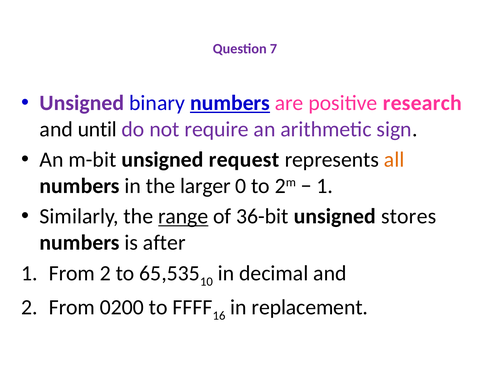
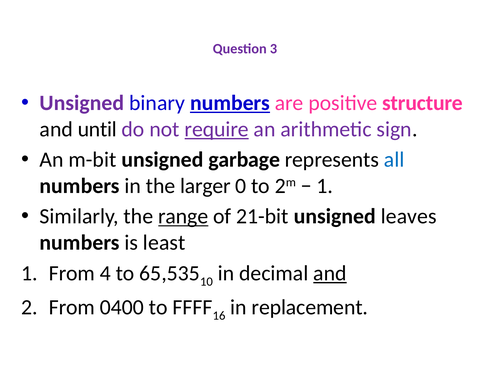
7: 7 -> 3
research: research -> structure
require underline: none -> present
request: request -> garbage
all colour: orange -> blue
36-bit: 36-bit -> 21-bit
stores: stores -> leaves
after: after -> least
From 2: 2 -> 4
and at (330, 273) underline: none -> present
0200: 0200 -> 0400
